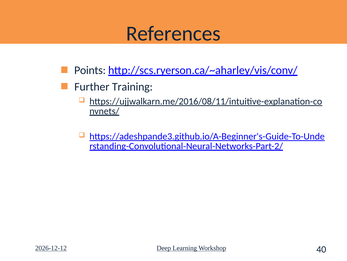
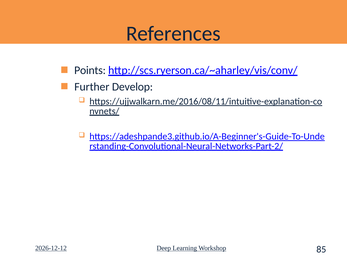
Training: Training -> Develop
40: 40 -> 85
